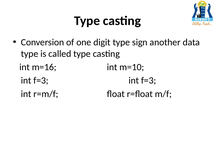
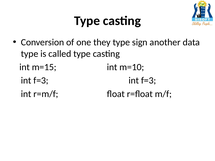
digit: digit -> they
m=16: m=16 -> m=15
